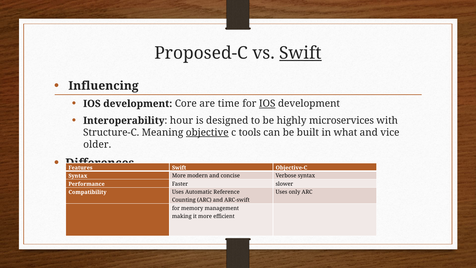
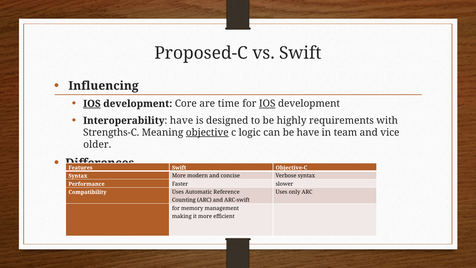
Swift at (300, 53) underline: present -> none
IOS at (92, 104) underline: none -> present
Interoperability hour: hour -> have
microservices: microservices -> requirements
Structure-C: Structure-C -> Strengths-C
tools: tools -> logic
be built: built -> have
what: what -> team
